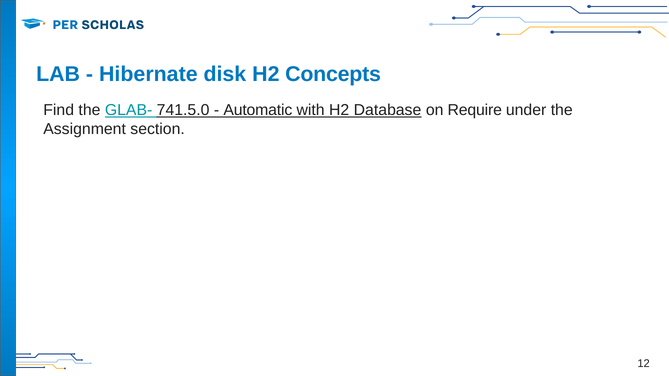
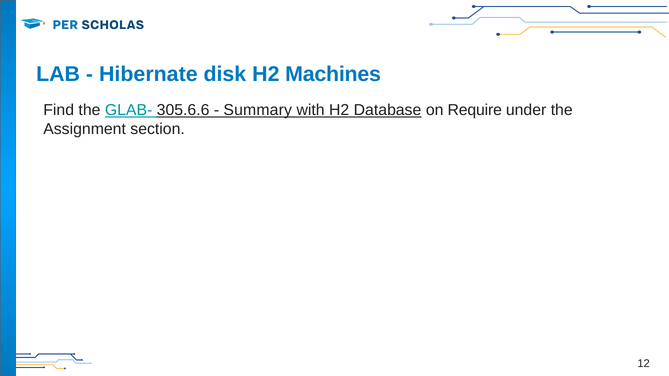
Concepts: Concepts -> Machines
741.5.0: 741.5.0 -> 305.6.6
Automatic: Automatic -> Summary
